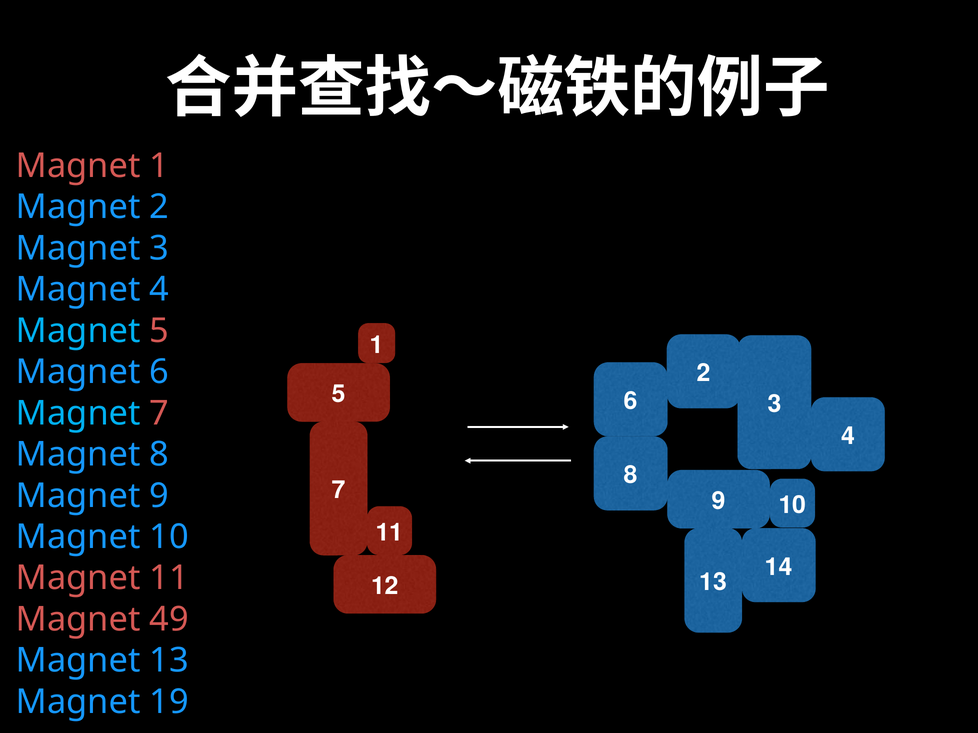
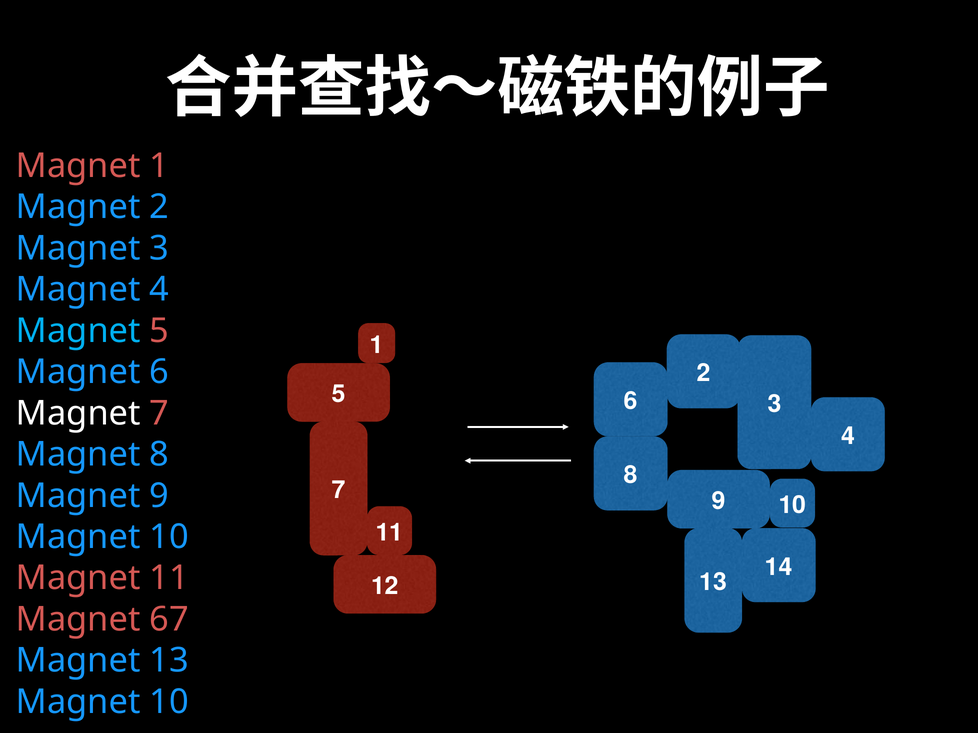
Magnet at (78, 413) colour: light blue -> white
49: 49 -> 67
19 at (169, 702): 19 -> 10
